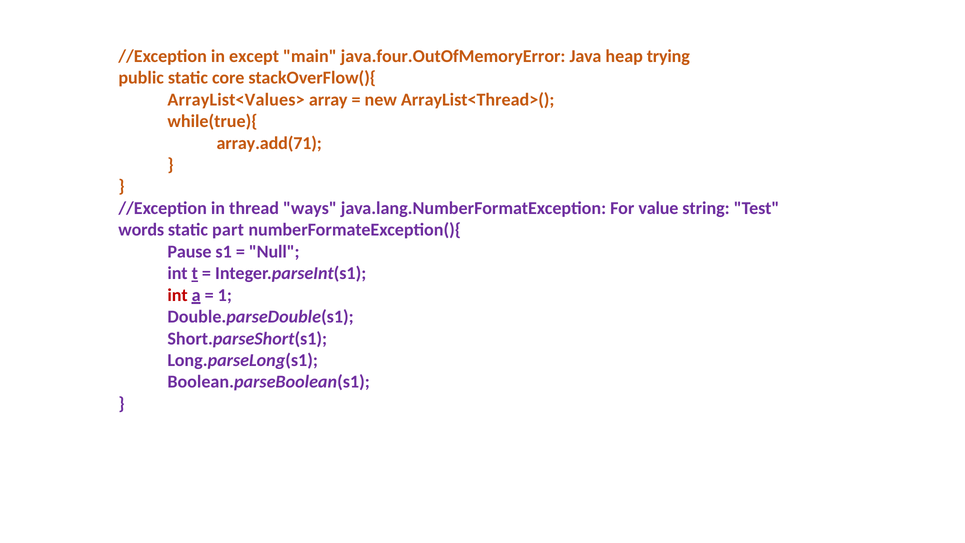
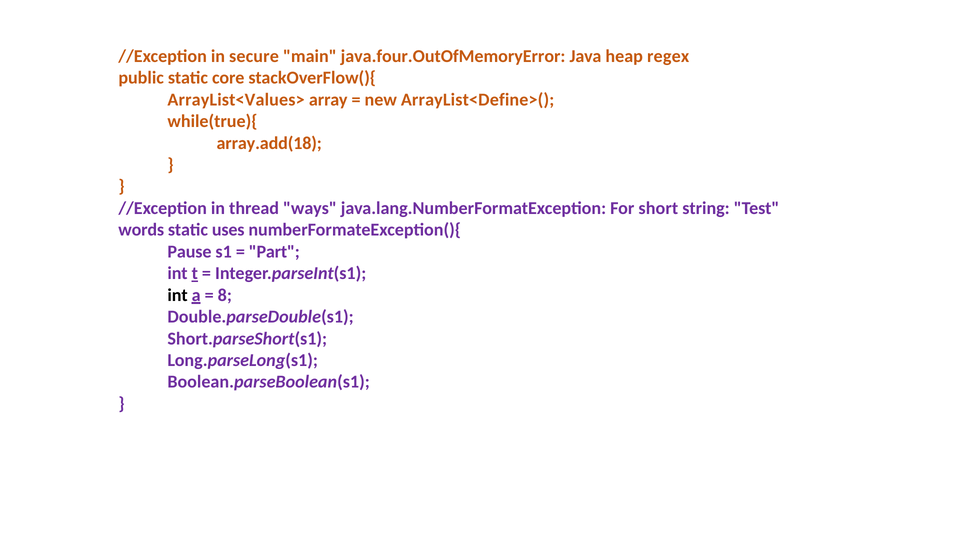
except: except -> secure
trying: trying -> regex
ArrayList<Thread>(: ArrayList<Thread>( -> ArrayList<Define>(
array.add(71: array.add(71 -> array.add(18
value: value -> short
part: part -> uses
Null: Null -> Part
int at (178, 295) colour: red -> black
1: 1 -> 8
